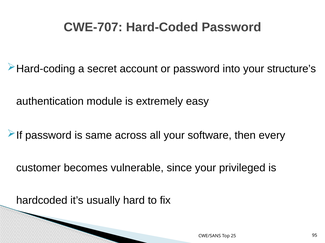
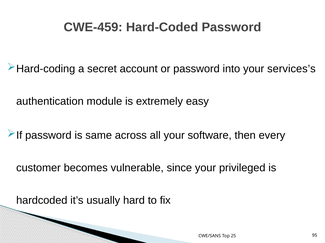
CWE-707: CWE-707 -> CWE-459
structure’s: structure’s -> services’s
